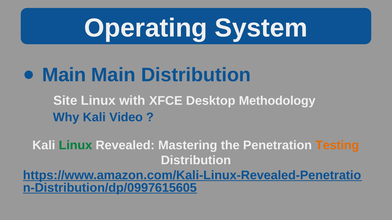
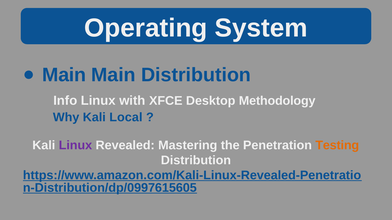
Site: Site -> Info
Video: Video -> Local
Linux at (75, 146) colour: green -> purple
